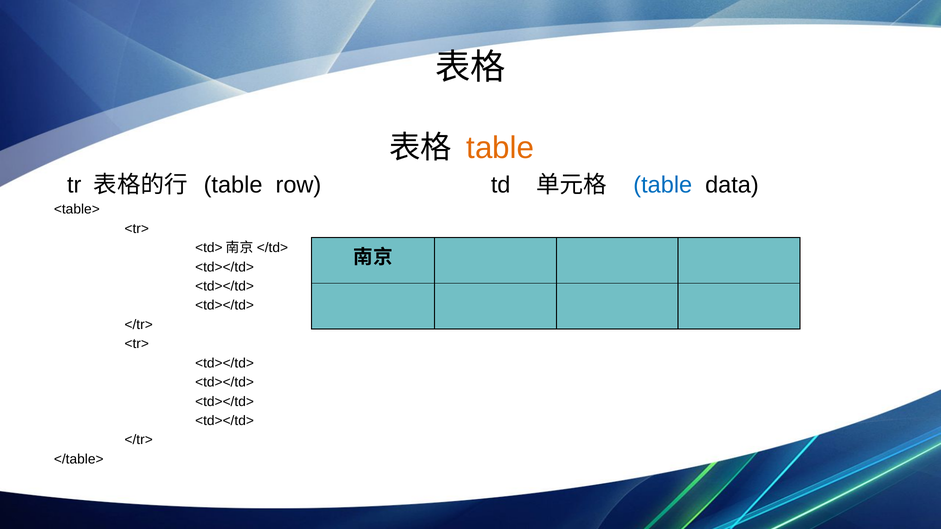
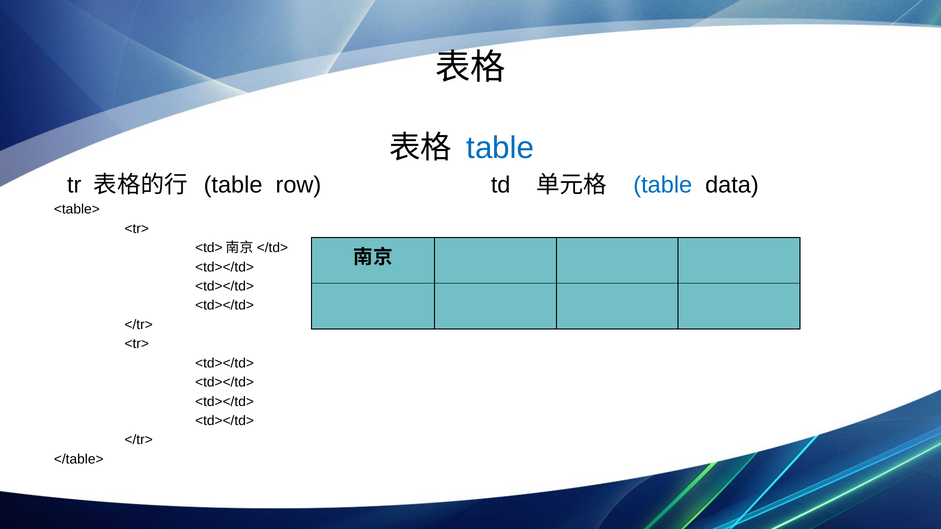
table at (500, 148) colour: orange -> blue
